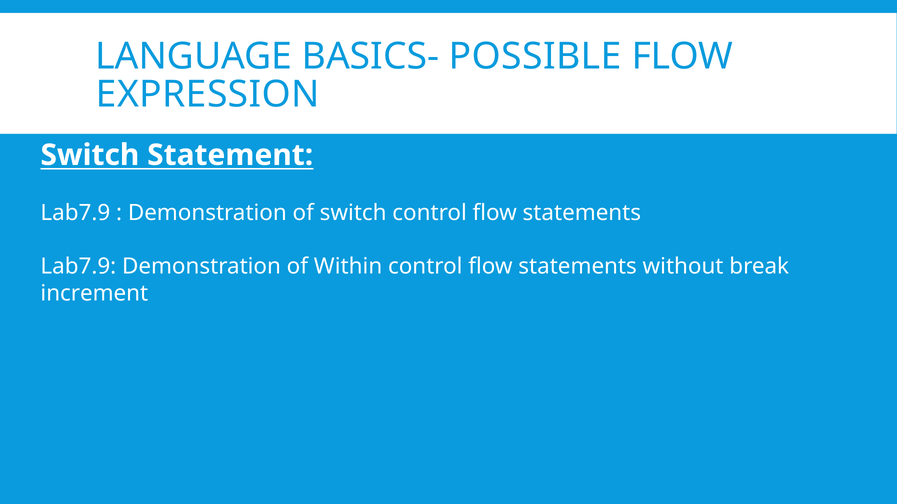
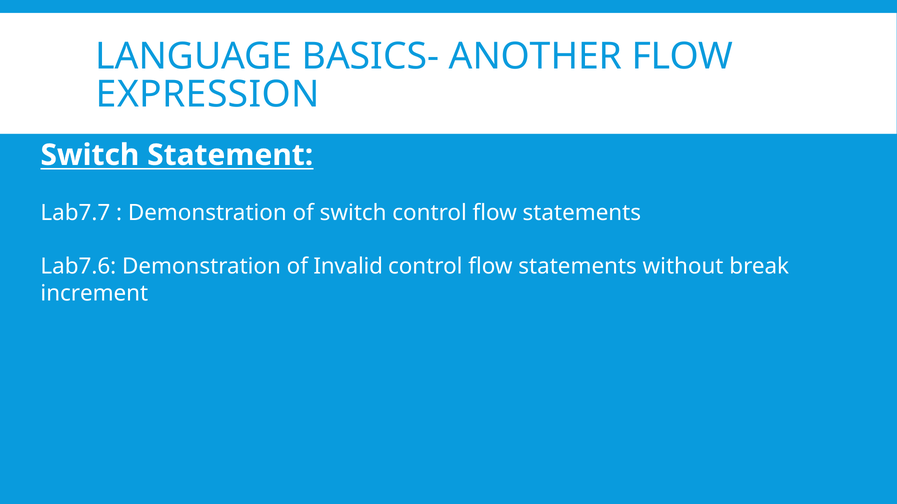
POSSIBLE: POSSIBLE -> ANOTHER
Lab7.9 at (75, 213): Lab7.9 -> Lab7.7
Lab7.9 at (78, 267): Lab7.9 -> Lab7.6
Within: Within -> Invalid
